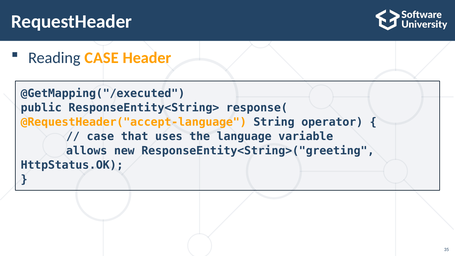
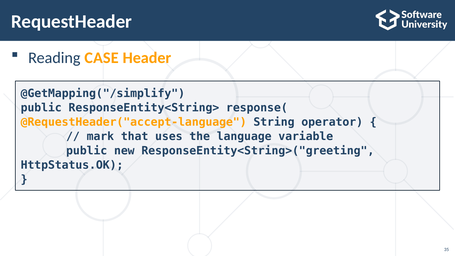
@GetMapping("/executed: @GetMapping("/executed -> @GetMapping("/simplify
case at (100, 136): case -> mark
allows at (87, 151): allows -> public
